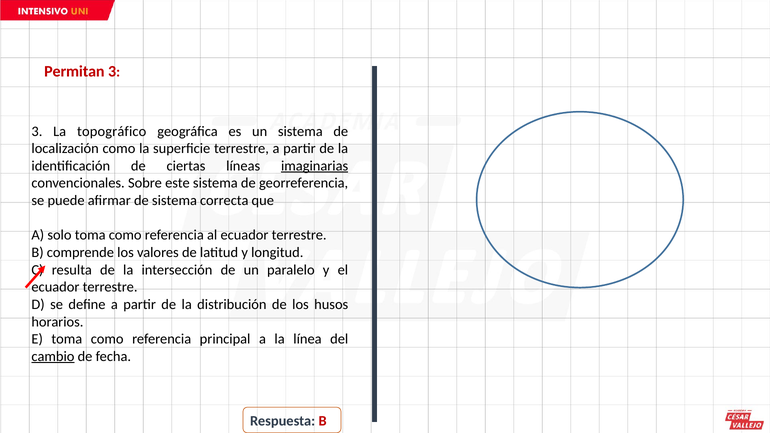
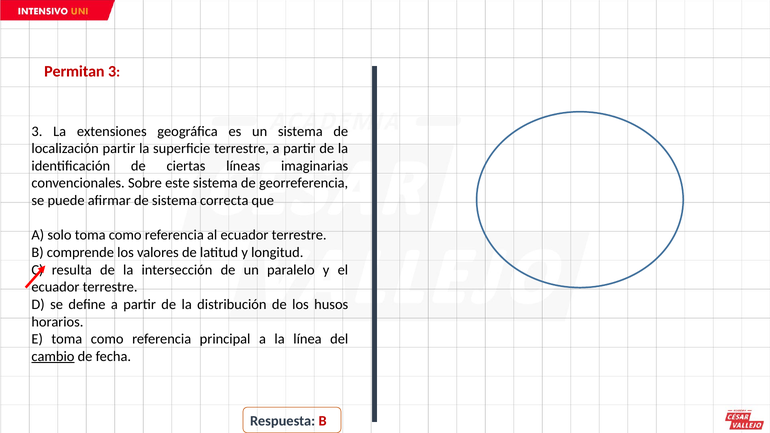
topográfico: topográfico -> extensiones
localización como: como -> partir
imaginarias underline: present -> none
